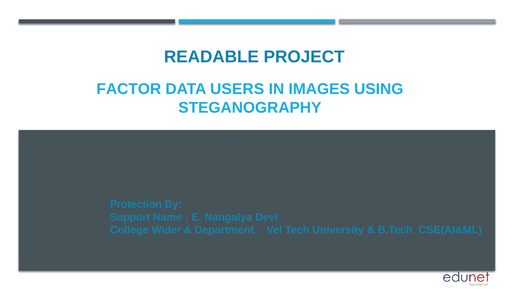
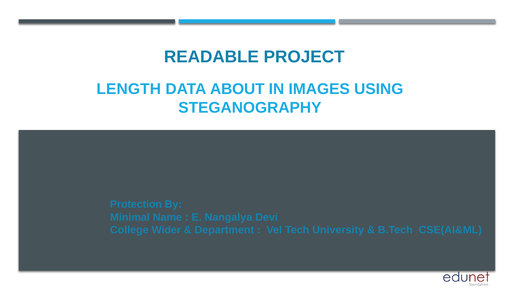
FACTOR: FACTOR -> LENGTH
USERS: USERS -> ABOUT
Support: Support -> Minimal
